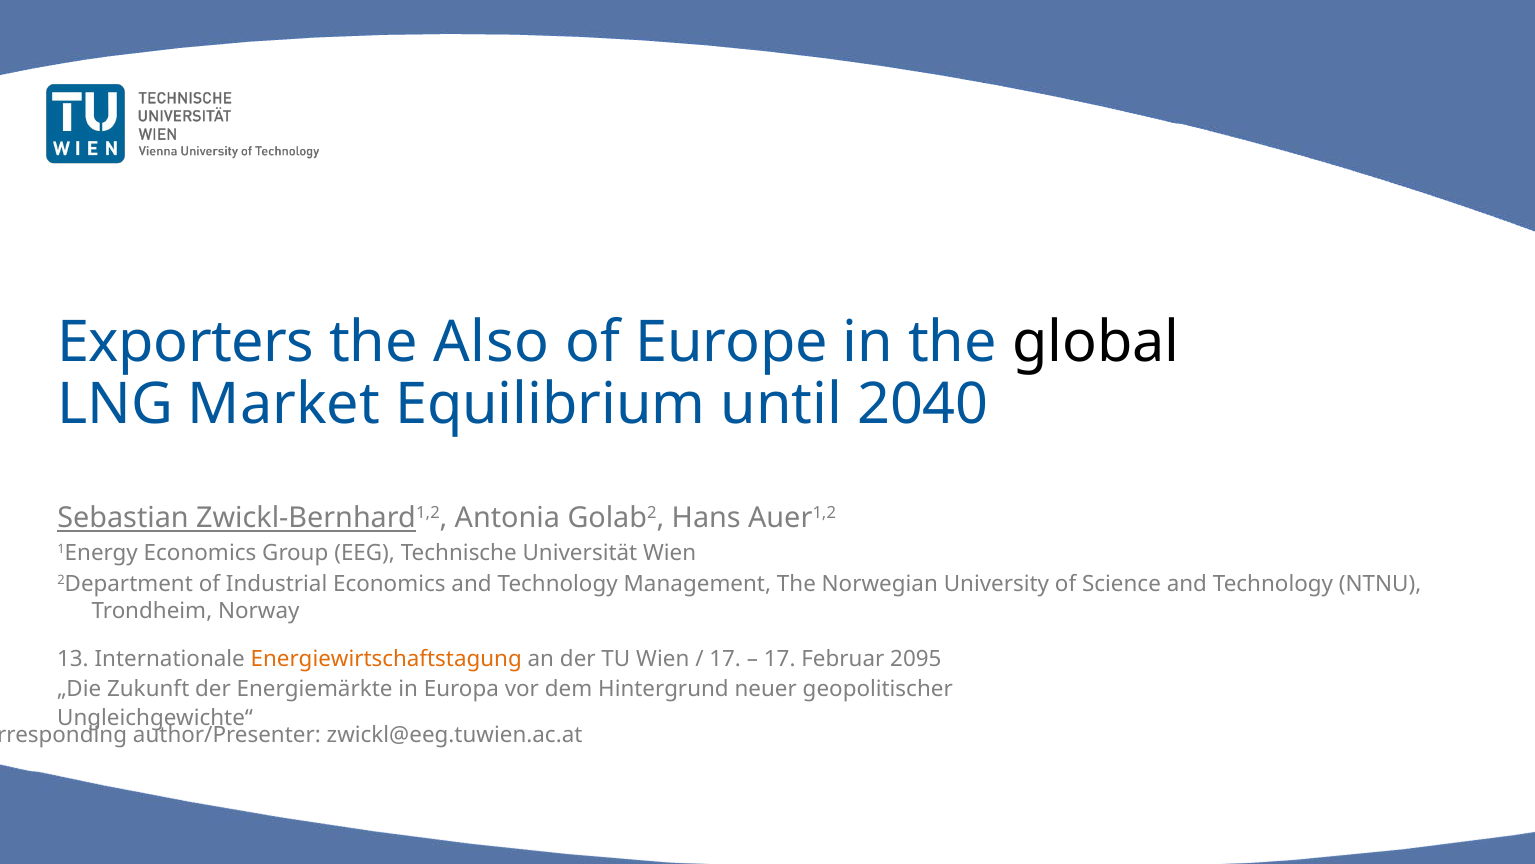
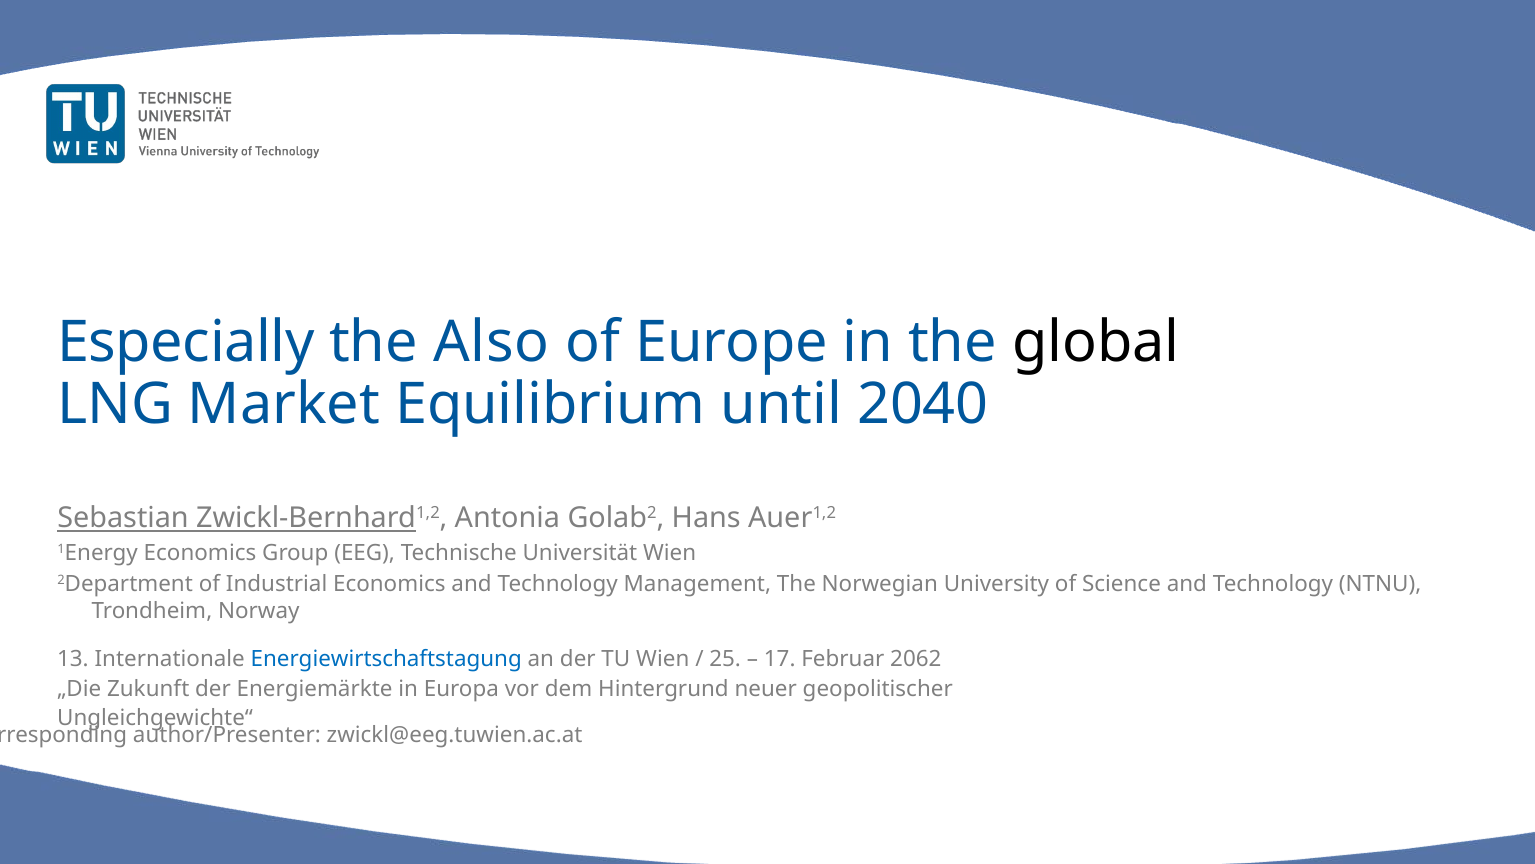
Exporters: Exporters -> Especially
Energiewirtschaftstagung colour: orange -> blue
17 at (725, 659): 17 -> 25
2095: 2095 -> 2062
